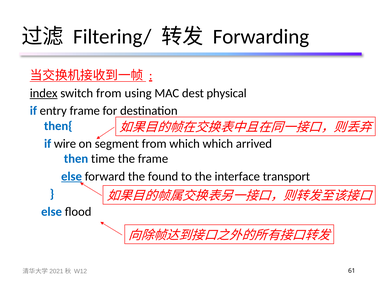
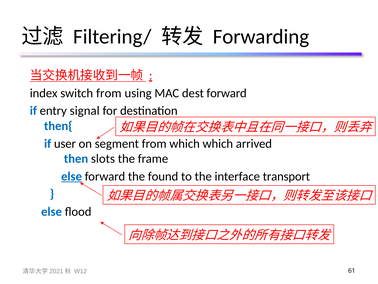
index underline: present -> none
dest physical: physical -> forward
entry frame: frame -> signal
wire: wire -> user
time: time -> slots
